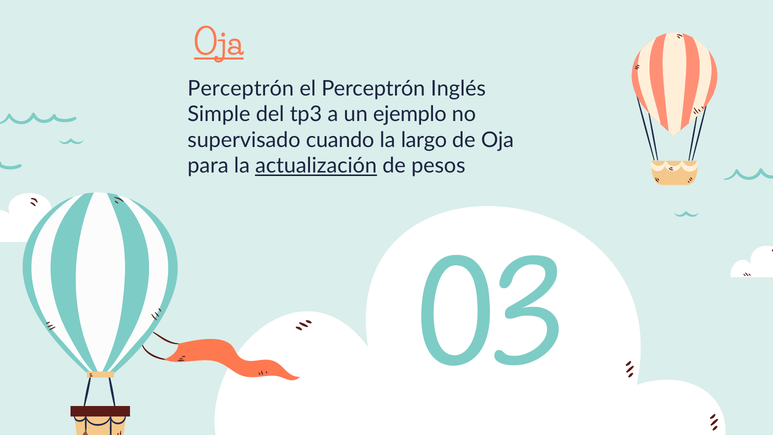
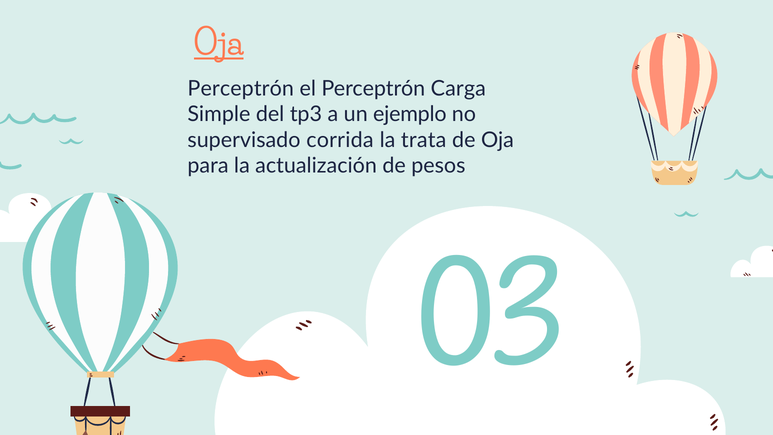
Inglés: Inglés -> Carga
cuando: cuando -> corrida
largo: largo -> trata
actualización underline: present -> none
